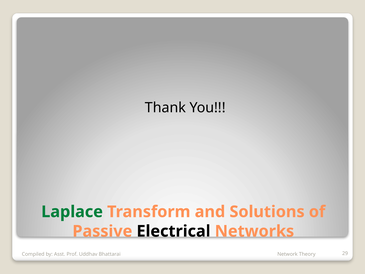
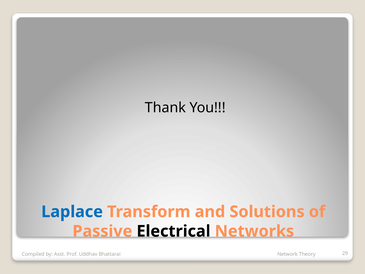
Laplace colour: green -> blue
